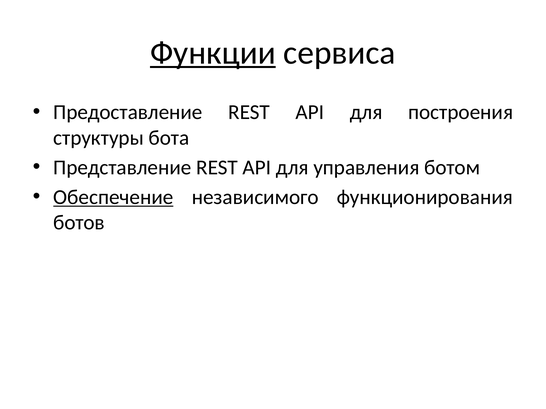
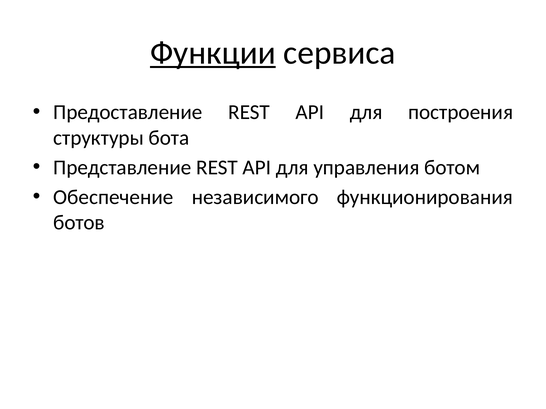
Обеспечение underline: present -> none
